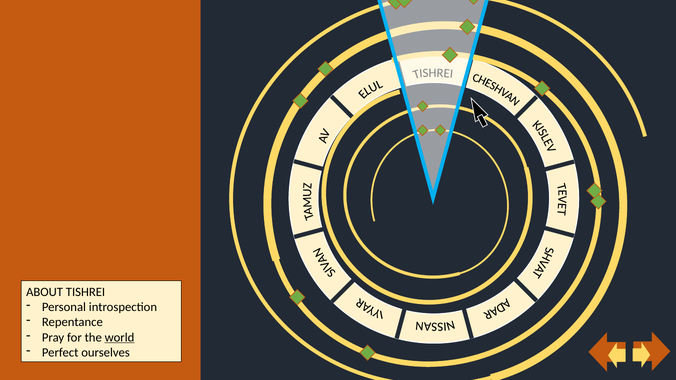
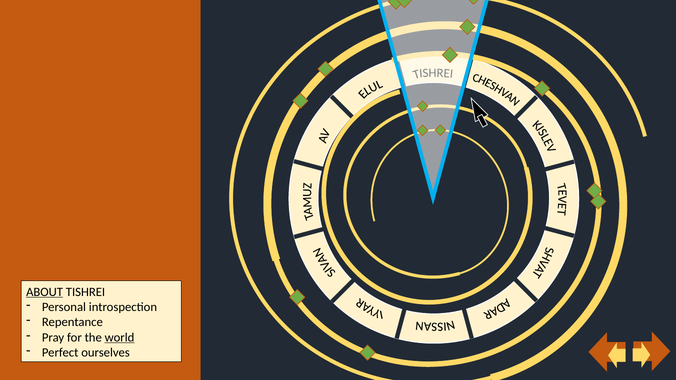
ABOUT underline: none -> present
